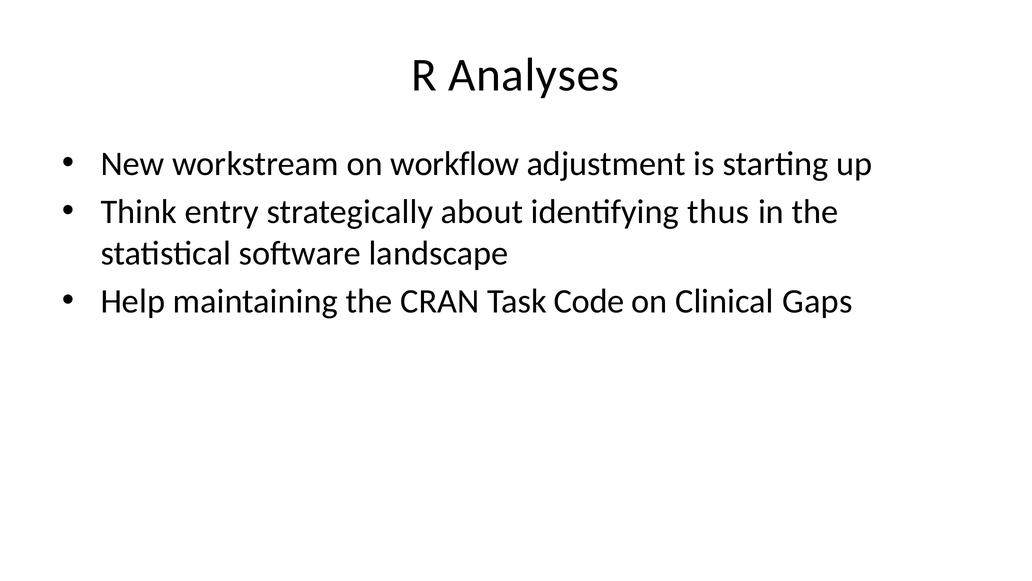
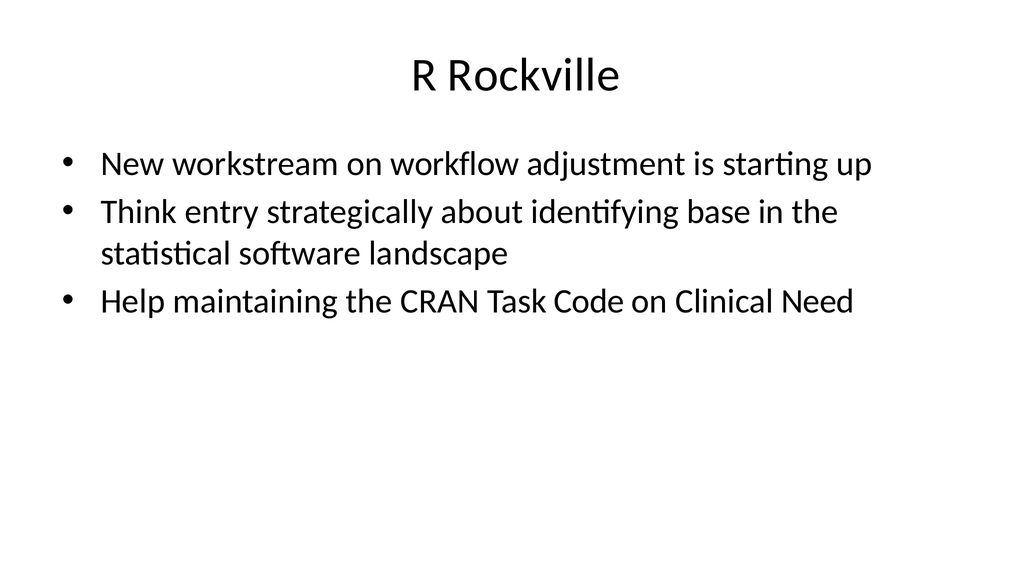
Analyses: Analyses -> Rockville
thus: thus -> base
Gaps: Gaps -> Need
